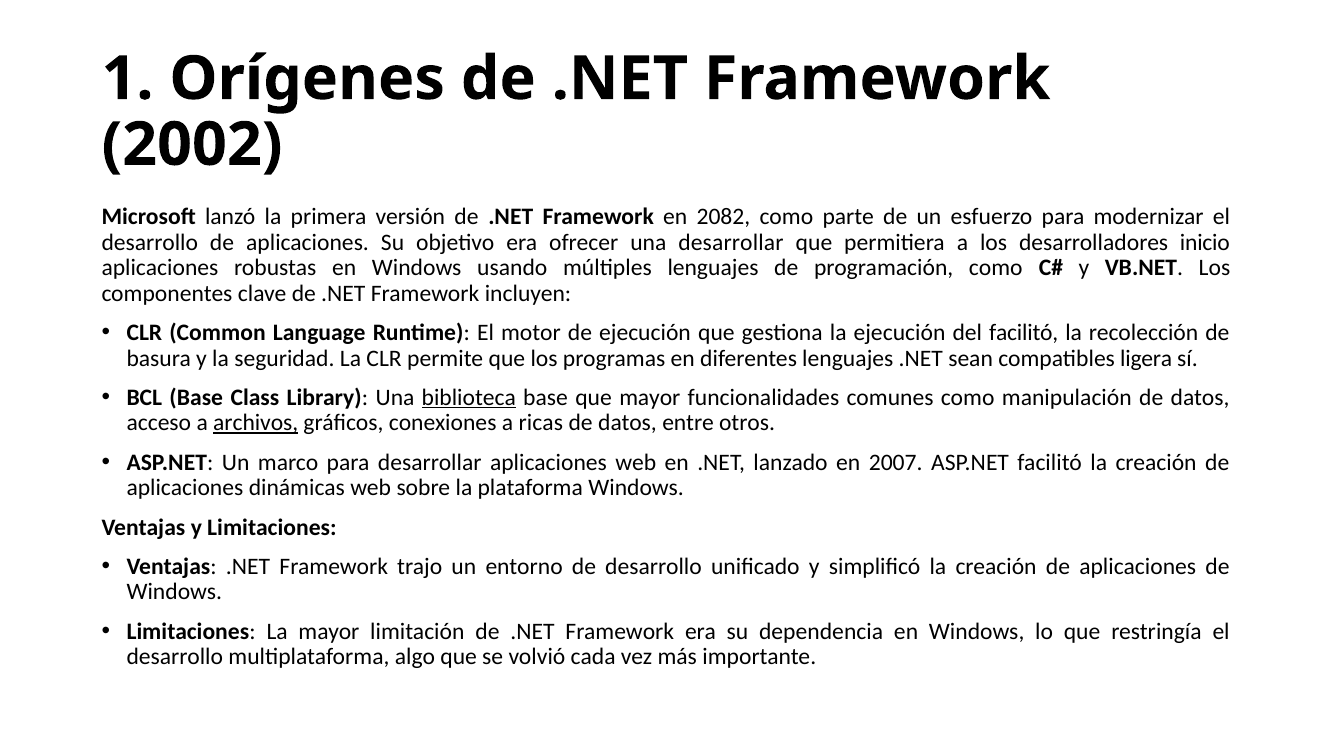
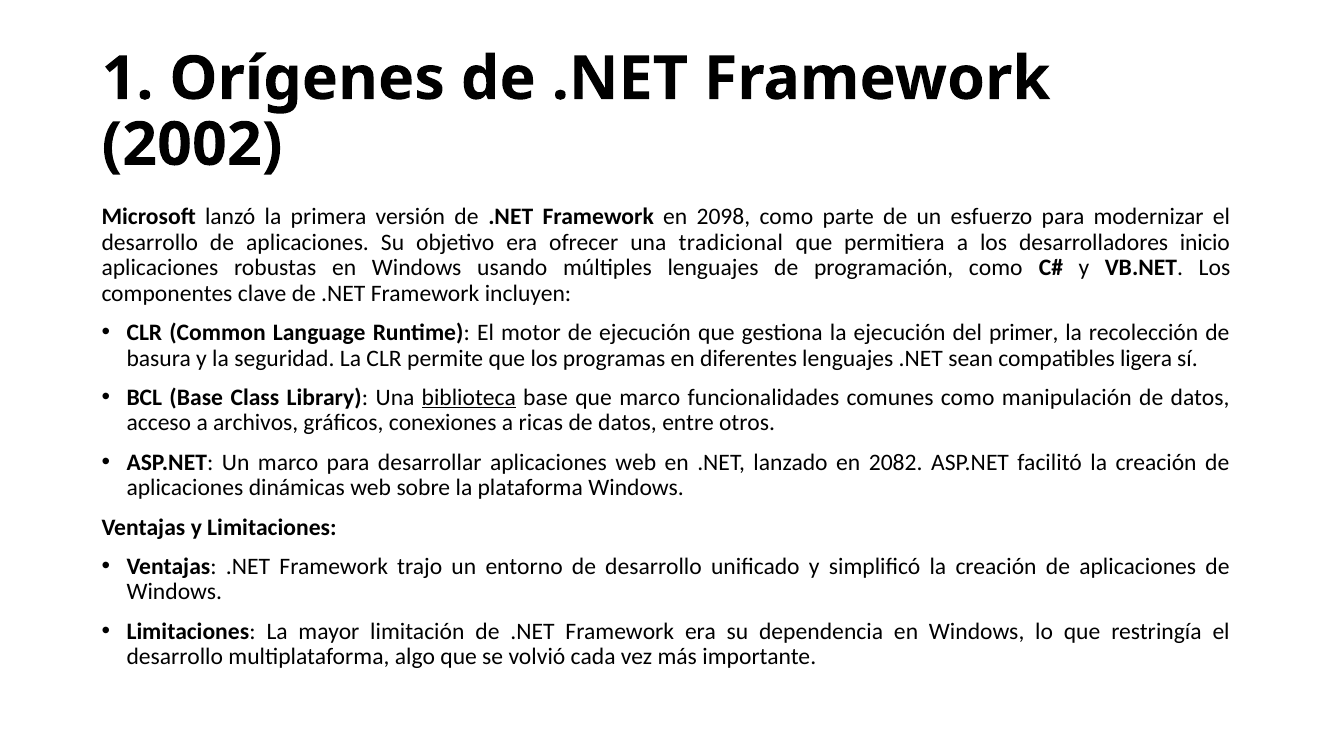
2082: 2082 -> 2098
una desarrollar: desarrollar -> tradicional
del facilitó: facilitó -> primer
que mayor: mayor -> marco
archivos underline: present -> none
2007: 2007 -> 2082
